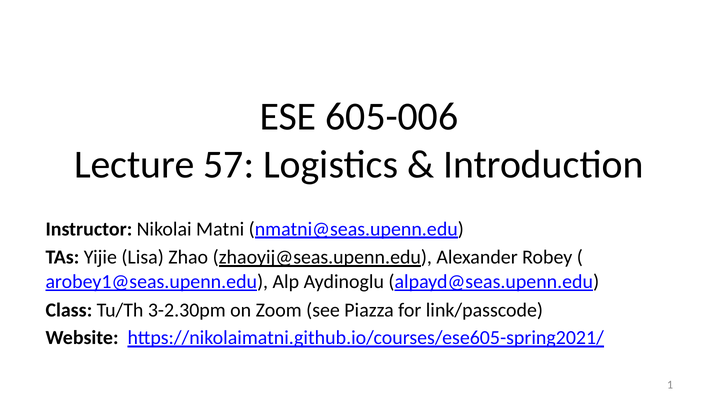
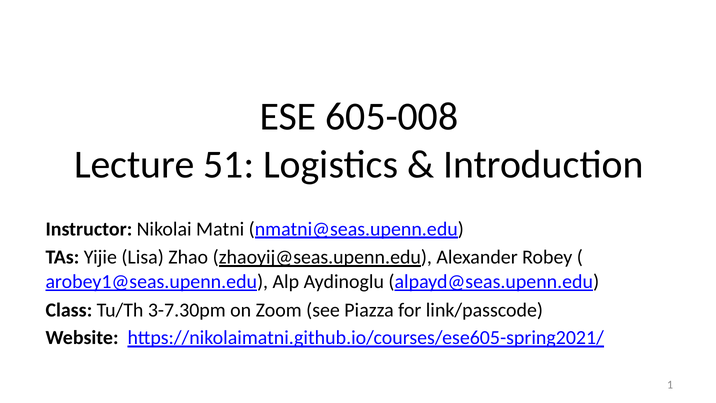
605-006: 605-006 -> 605-008
57: 57 -> 51
3-2.30pm: 3-2.30pm -> 3-7.30pm
